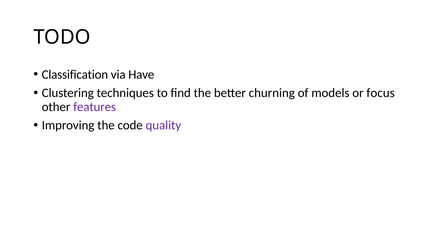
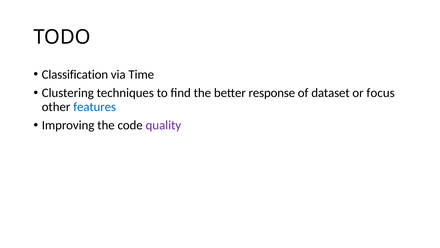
Have: Have -> Time
churning: churning -> response
models: models -> dataset
features colour: purple -> blue
